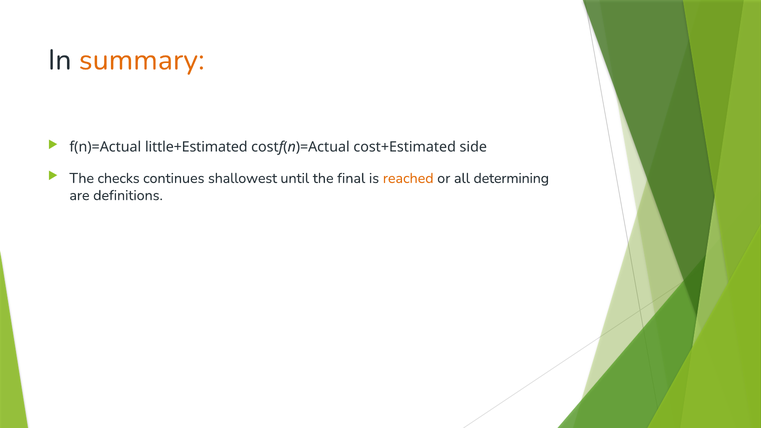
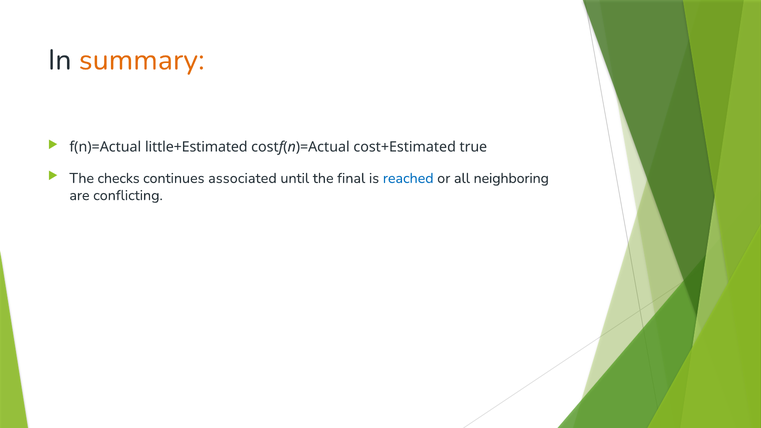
side: side -> true
shallowest: shallowest -> associated
reached colour: orange -> blue
determining: determining -> neighboring
definitions: definitions -> conflicting
